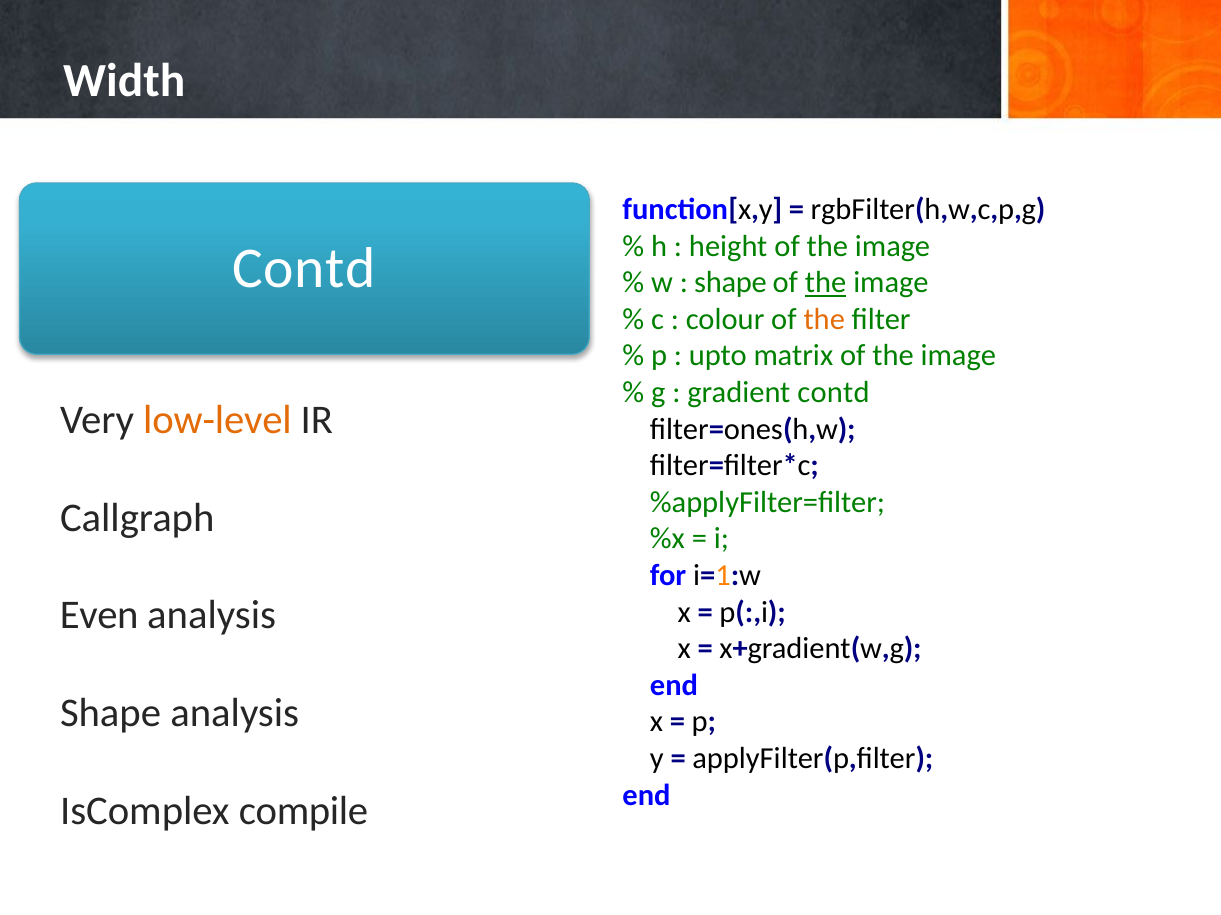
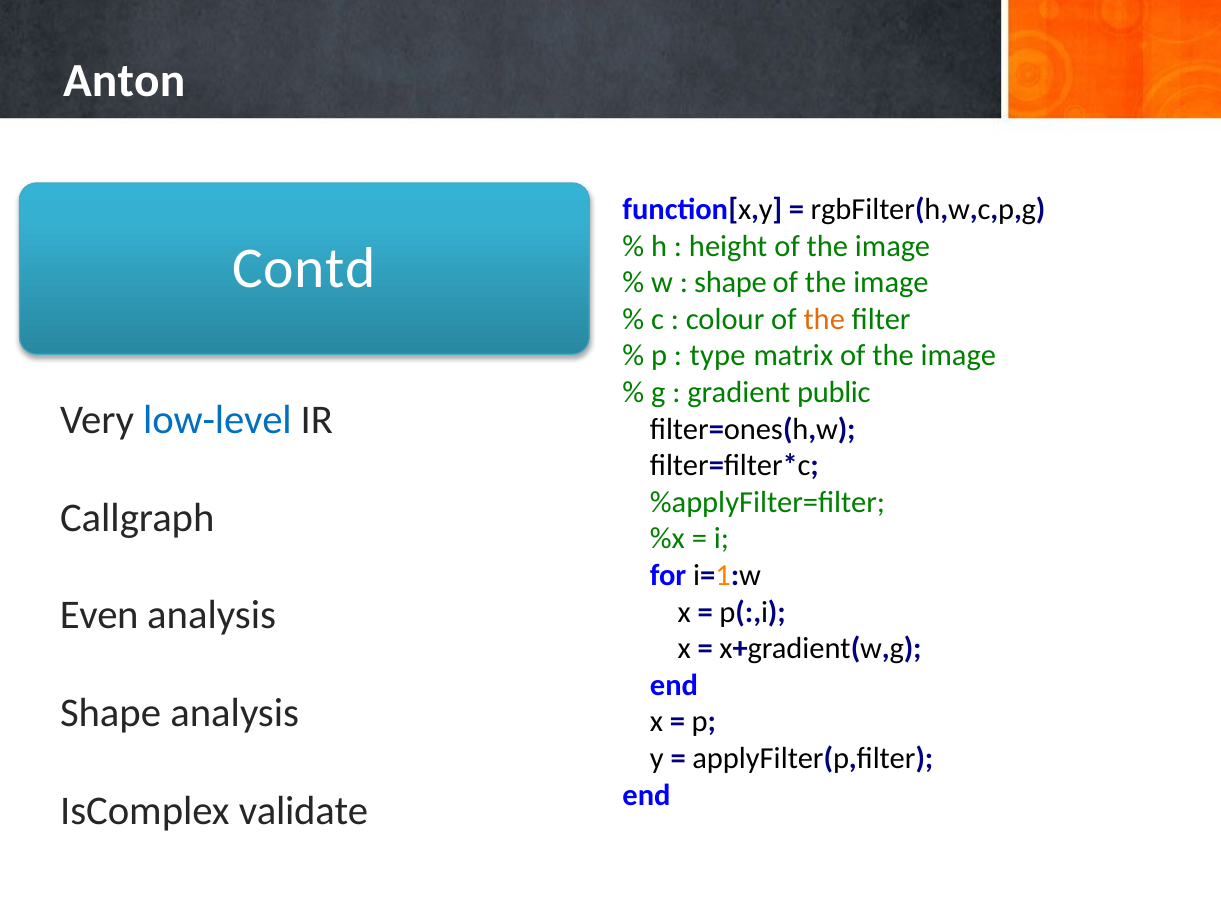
Width: Width -> Anton
the at (826, 283) underline: present -> none
upto: upto -> type
gradient contd: contd -> public
low-level colour: orange -> blue
compile: compile -> validate
